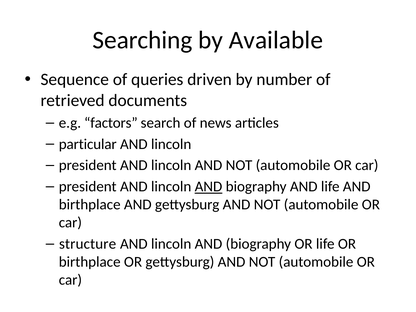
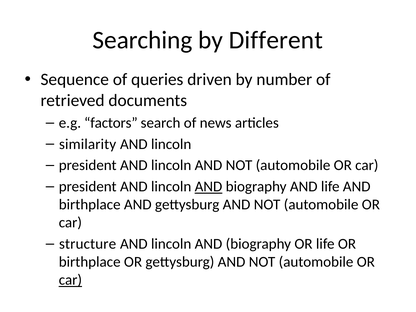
Available: Available -> Different
particular: particular -> similarity
car at (70, 280) underline: none -> present
